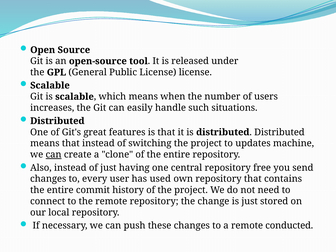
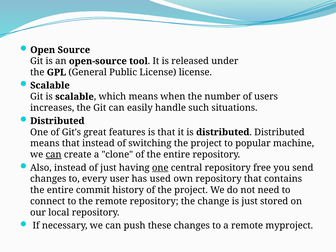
updates: updates -> popular
one at (160, 168) underline: none -> present
conducted: conducted -> myproject
